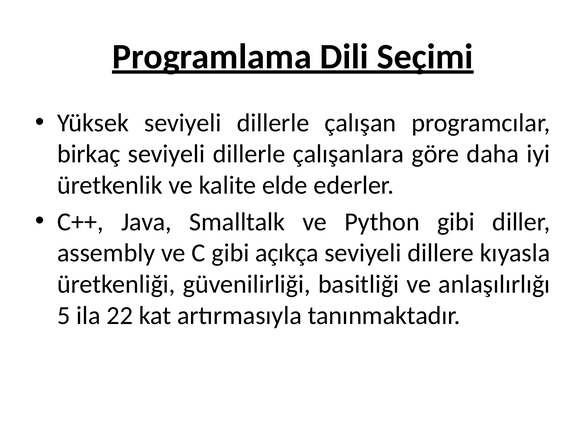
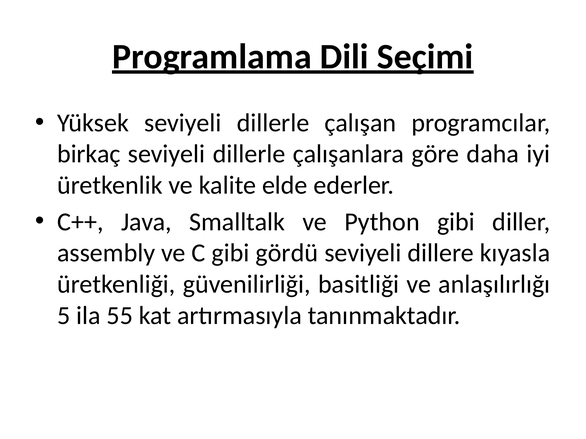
açıkça: açıkça -> gördü
22: 22 -> 55
